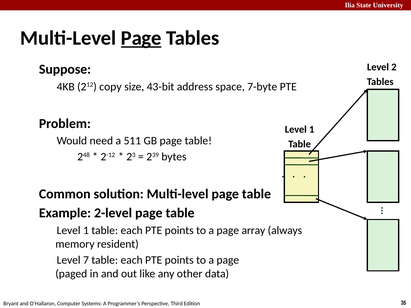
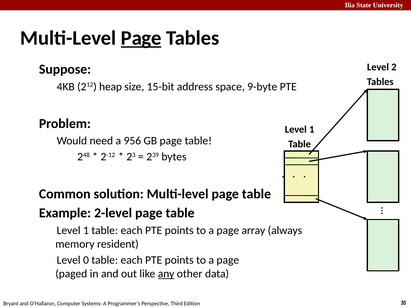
copy: copy -> heap
43-bit: 43-bit -> 15-bit
7-byte: 7-byte -> 9-byte
511: 511 -> 956
7: 7 -> 0
any underline: none -> present
